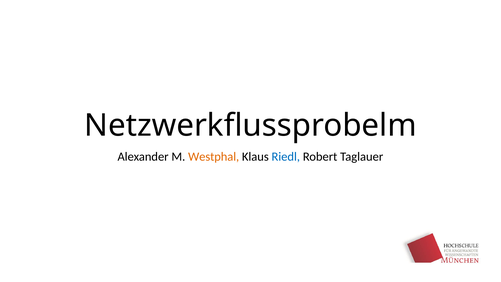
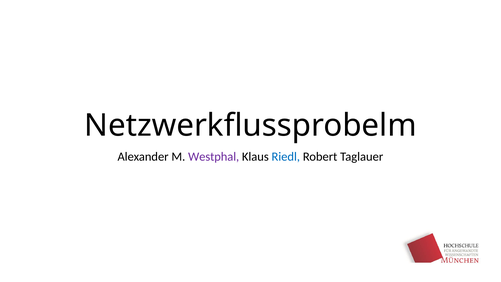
Westphal colour: orange -> purple
